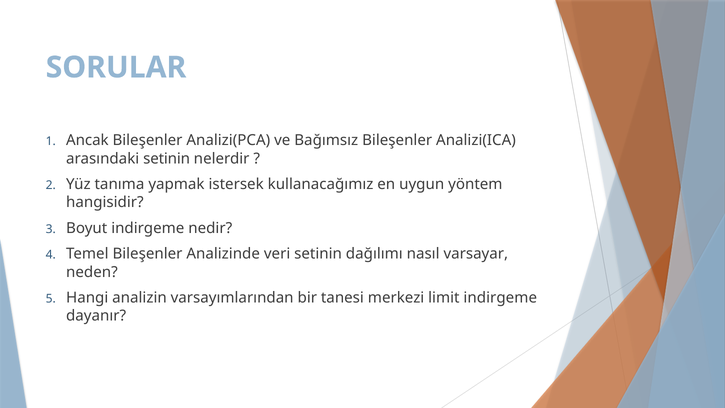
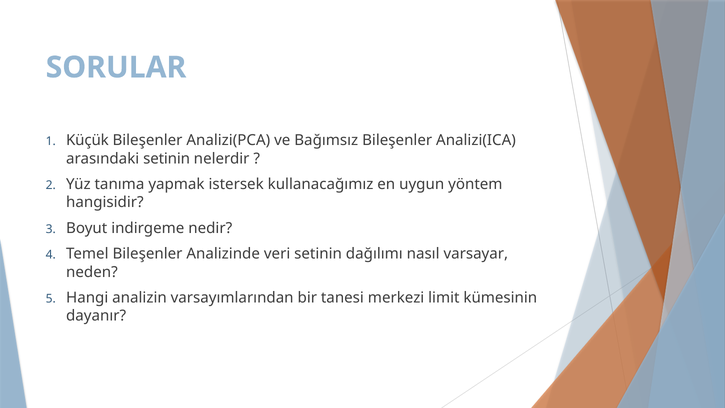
Ancak: Ancak -> Küçük
limit indirgeme: indirgeme -> kümesinin
